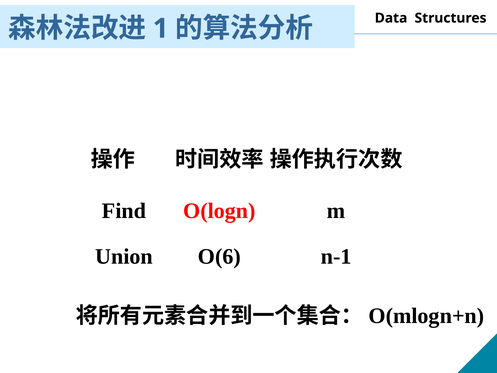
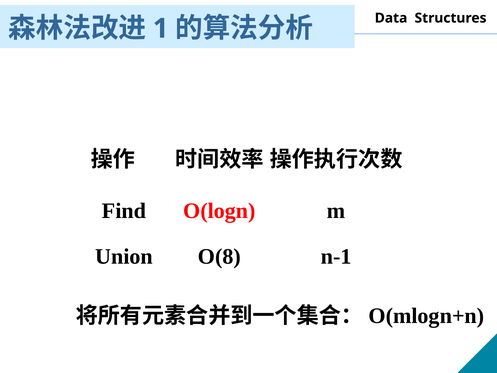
O(6: O(6 -> O(8
